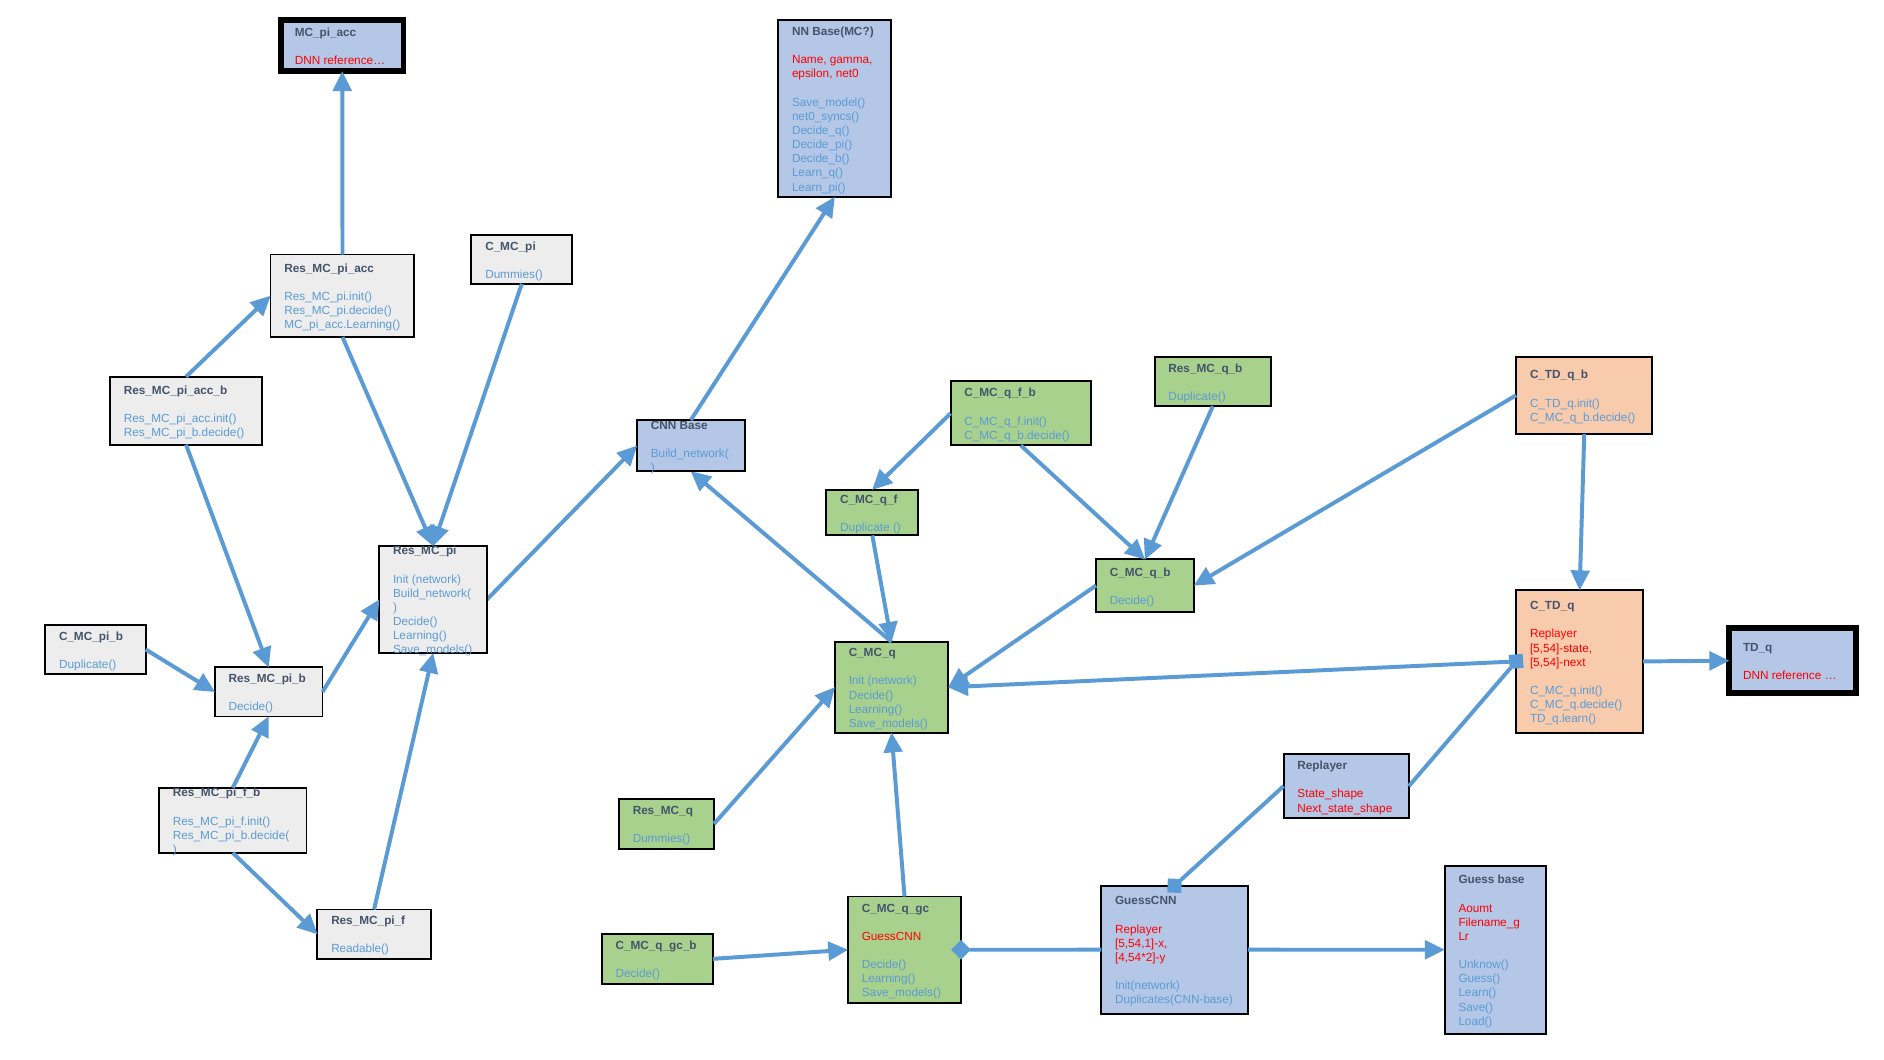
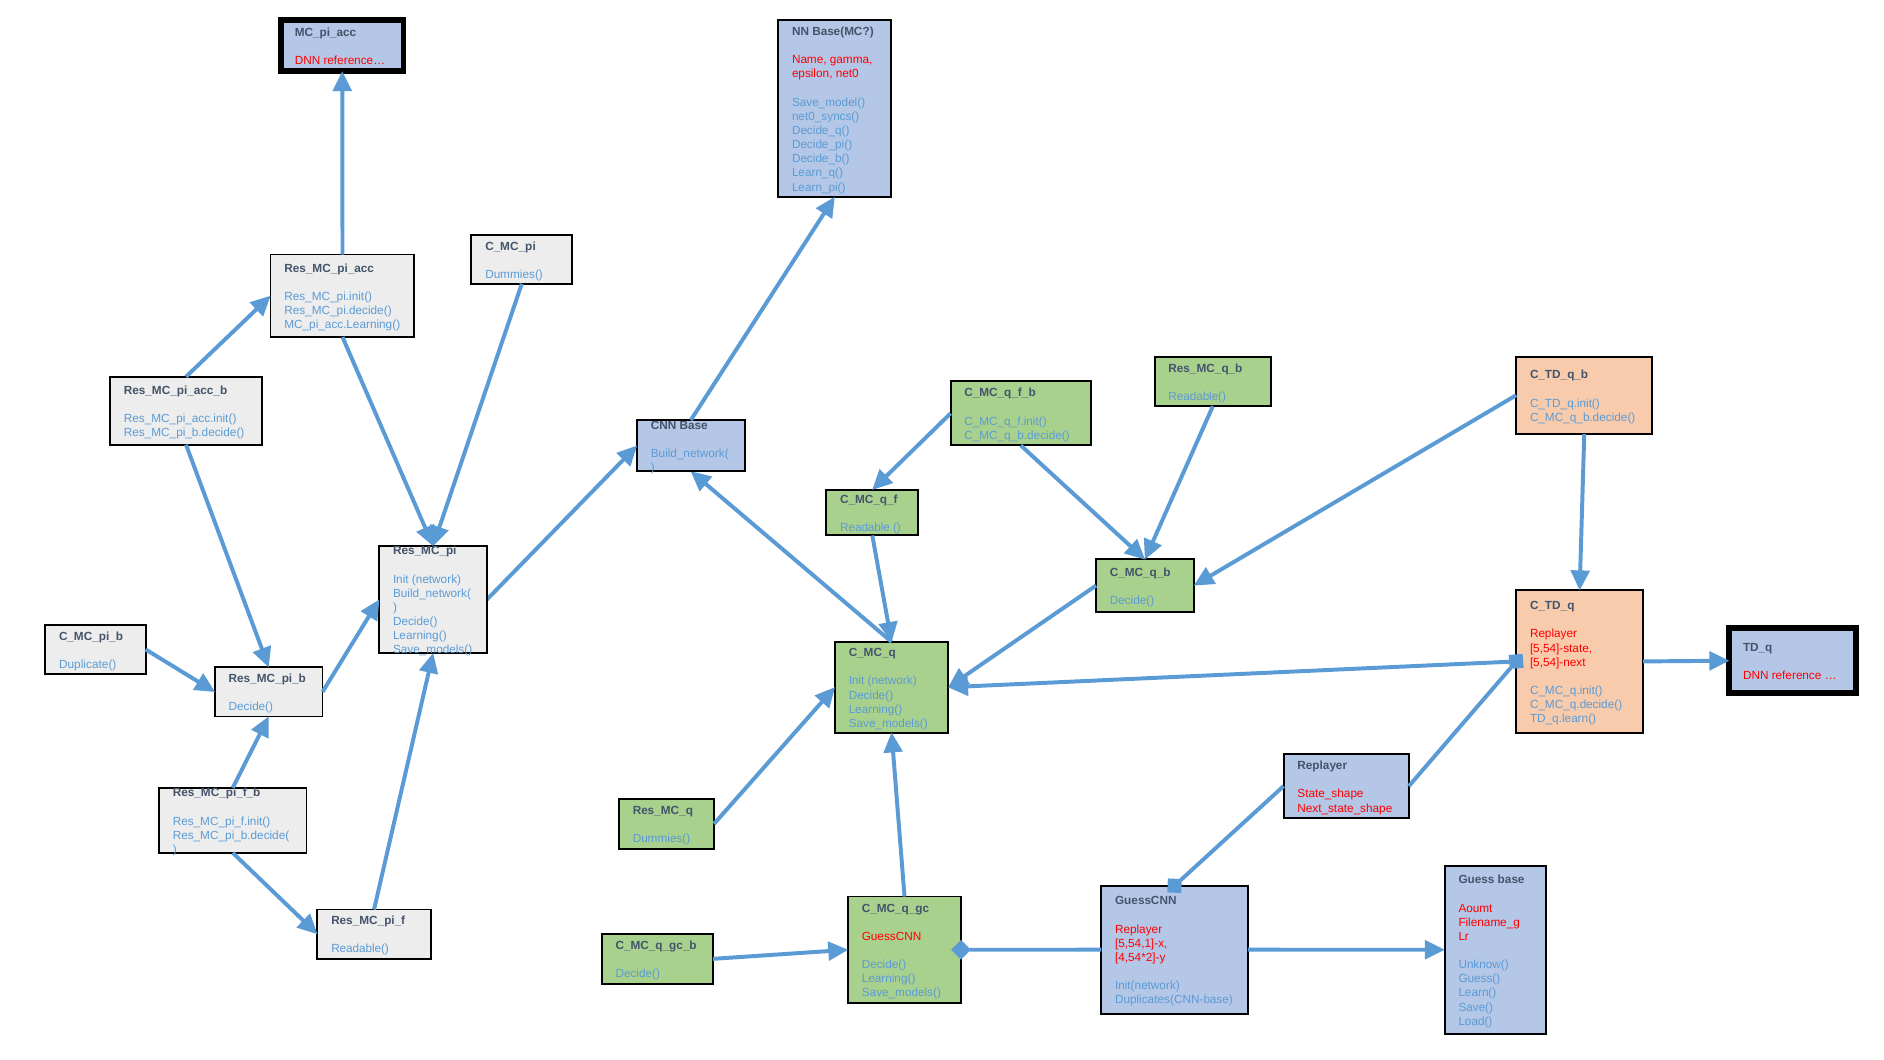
Duplicate( at (1197, 396): Duplicate( -> Readable(
Duplicate: Duplicate -> Readable
